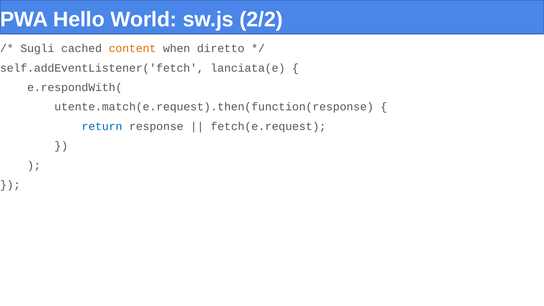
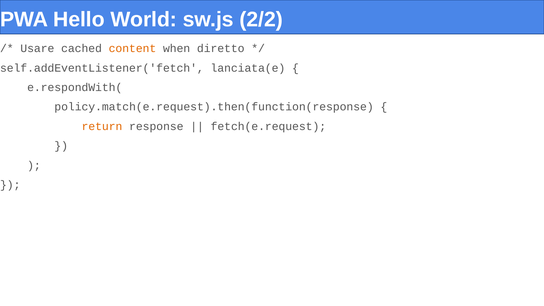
Sugli: Sugli -> Usare
utente.match(e.request).then(function(response: utente.match(e.request).then(function(response -> policy.match(e.request).then(function(response
return colour: blue -> orange
